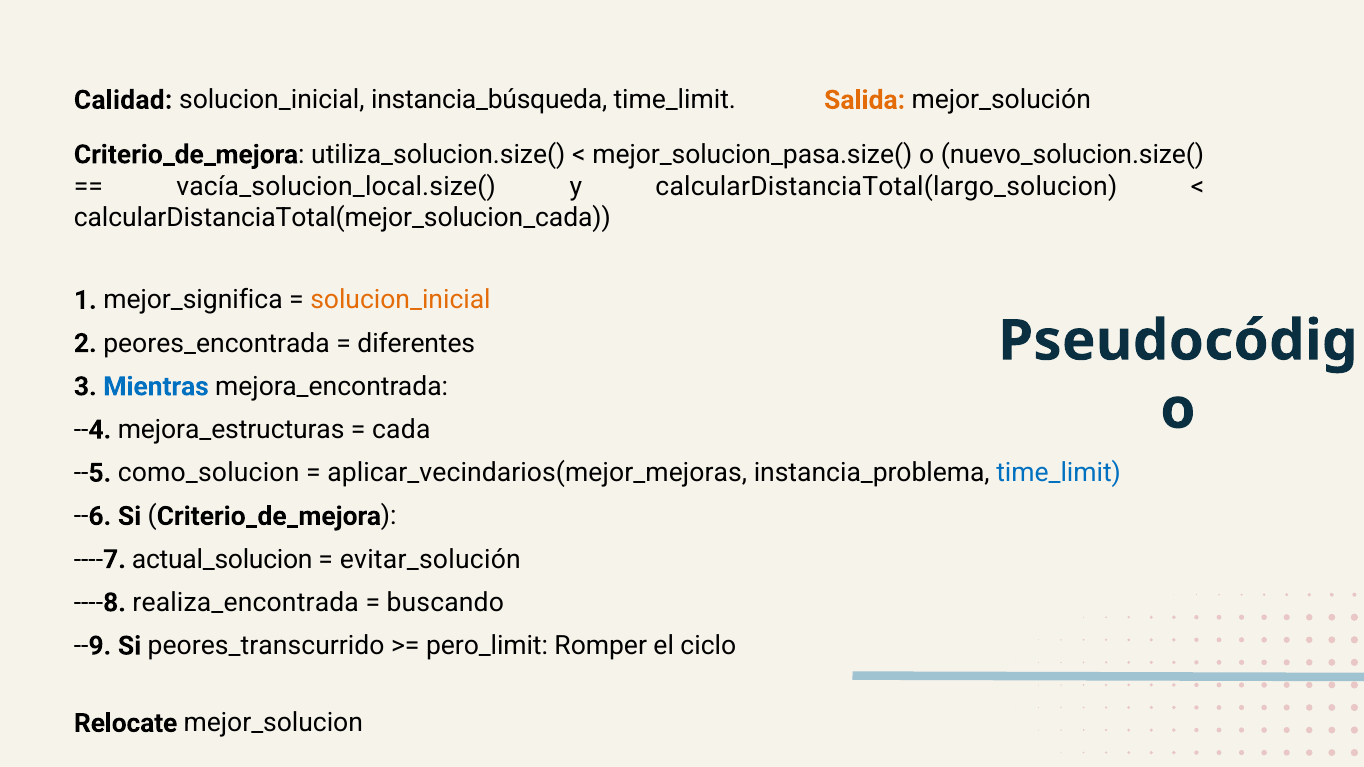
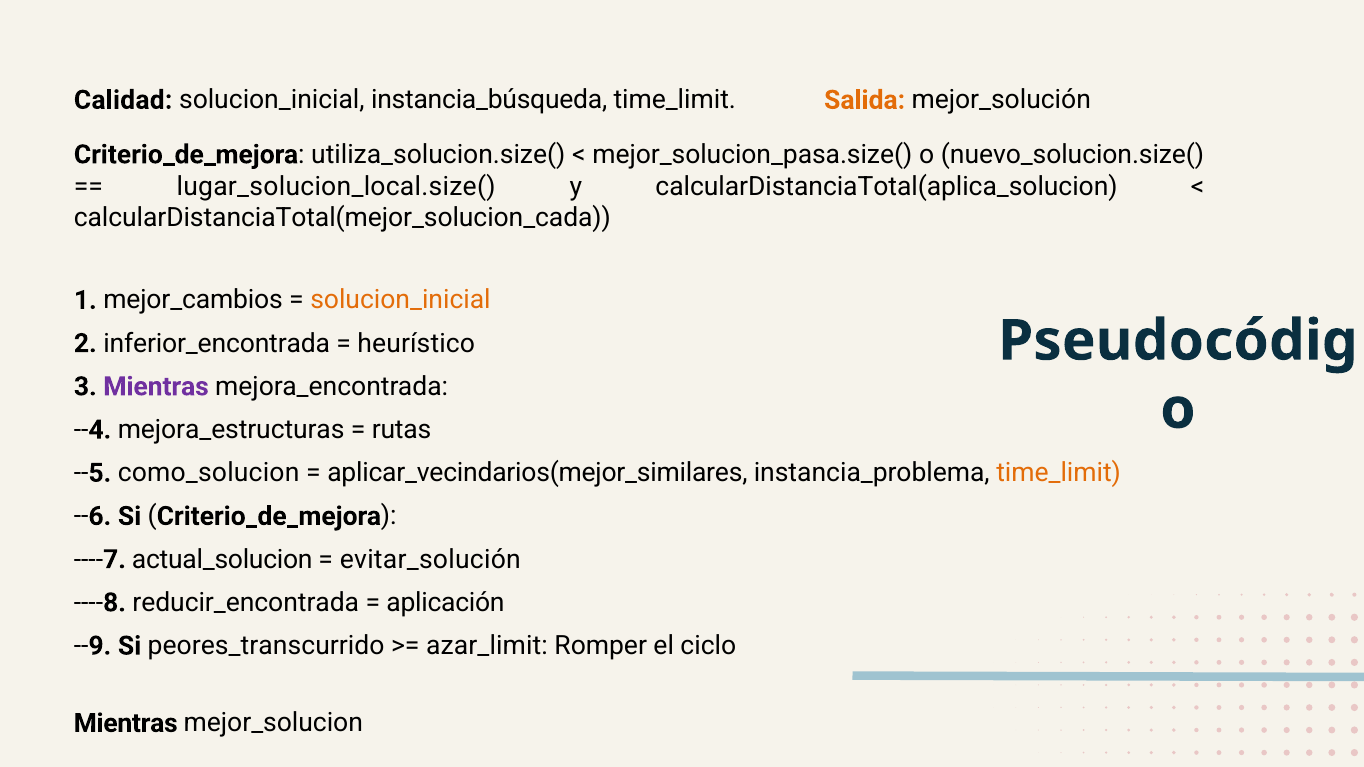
vacía_solucion_local.size(: vacía_solucion_local.size( -> lugar_solucion_local.size(
calcularDistanciaTotal(largo_solucion: calcularDistanciaTotal(largo_solucion -> calcularDistanciaTotal(aplica_solucion
mejor_significa: mejor_significa -> mejor_cambios
peores_encontrada: peores_encontrada -> inferior_encontrada
diferentes: diferentes -> heurístico
Mientras at (156, 387) colour: blue -> purple
cada: cada -> rutas
aplicar_vecindarios(mejor_mejoras: aplicar_vecindarios(mejor_mejoras -> aplicar_vecindarios(mejor_similares
time_limit at (1059, 473) colour: blue -> orange
realiza_encontrada: realiza_encontrada -> reducir_encontrada
buscando: buscando -> aplicación
pero_limit: pero_limit -> azar_limit
Relocate at (126, 723): Relocate -> Mientras
